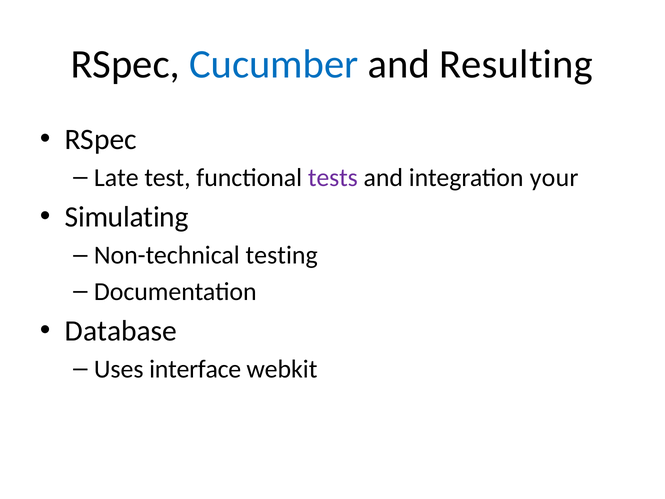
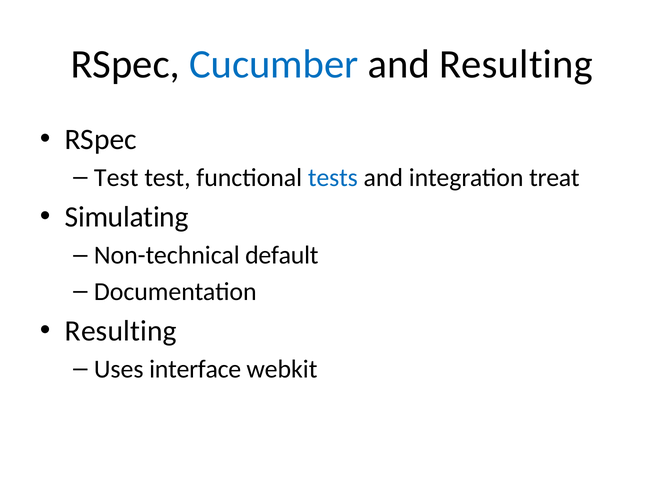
Late at (116, 178): Late -> Test
tests colour: purple -> blue
your: your -> treat
testing: testing -> default
Database at (121, 331): Database -> Resulting
